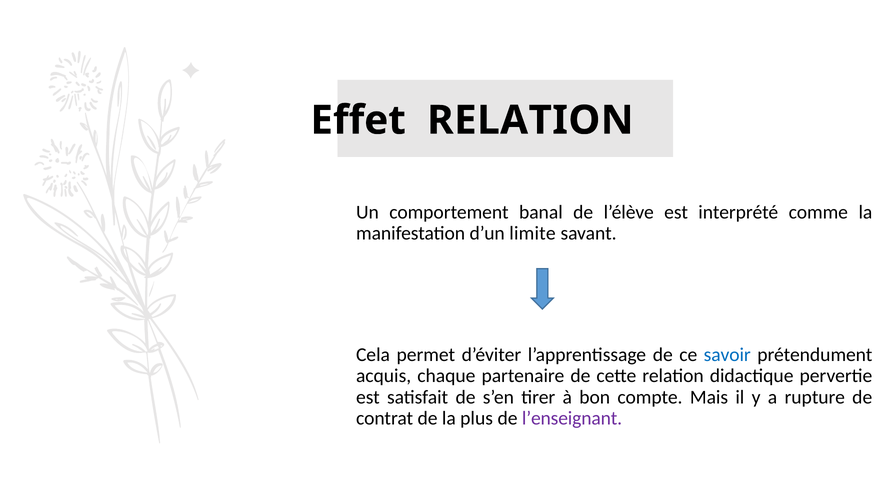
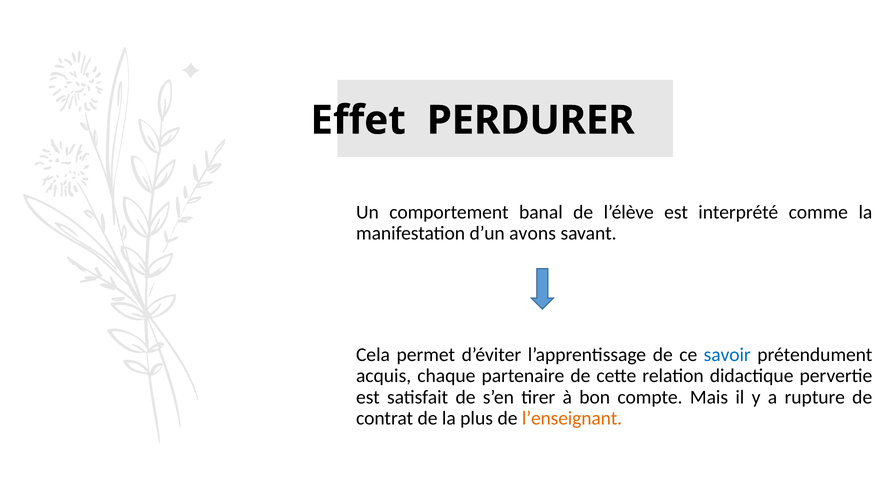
Effet RELATION: RELATION -> PERDURER
limite: limite -> avons
l’enseignant colour: purple -> orange
